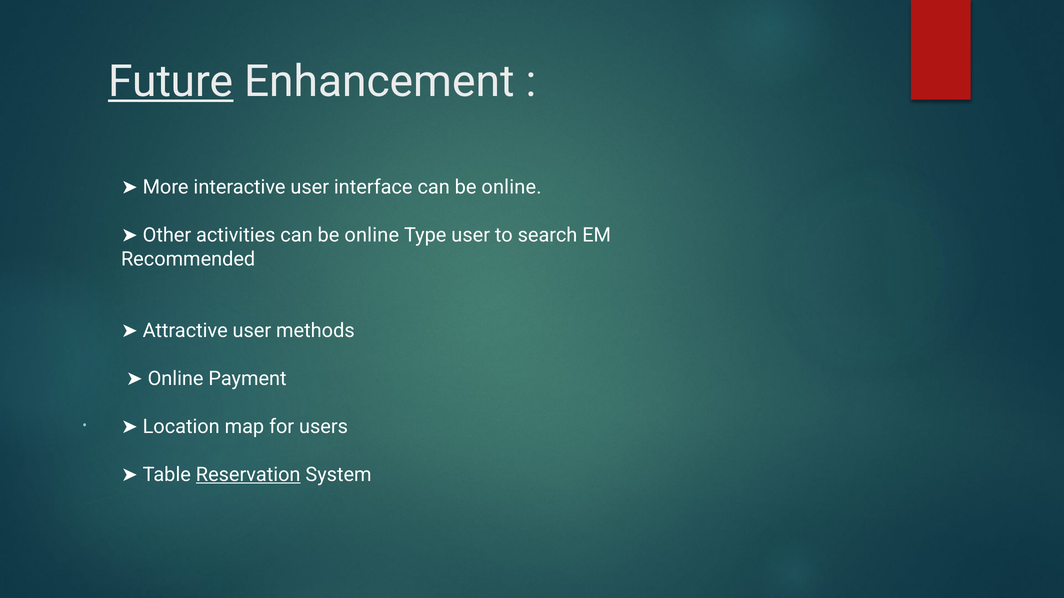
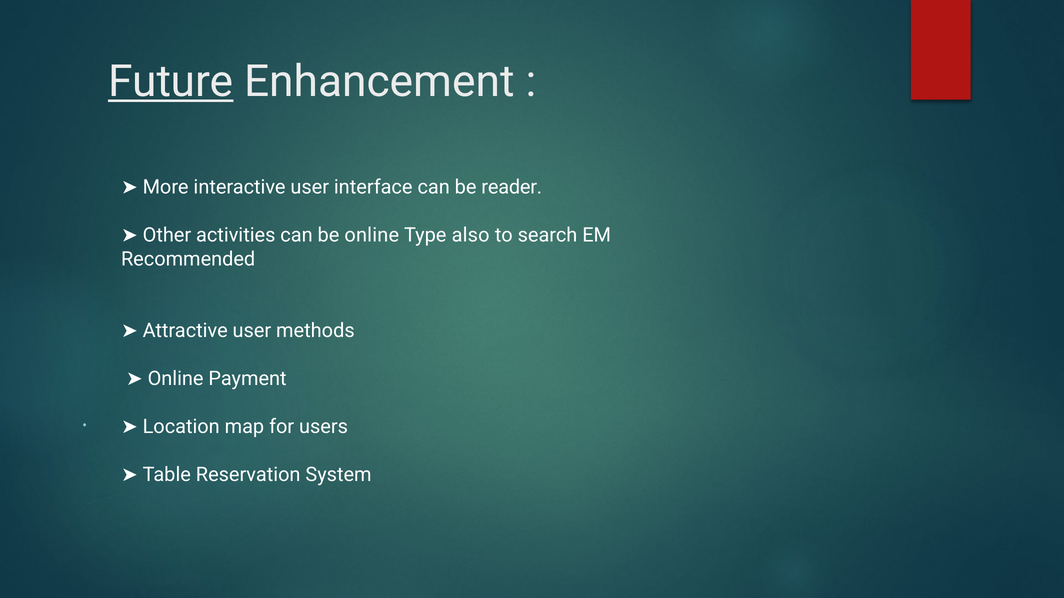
interface can be online: online -> reader
Type user: user -> also
Reservation underline: present -> none
